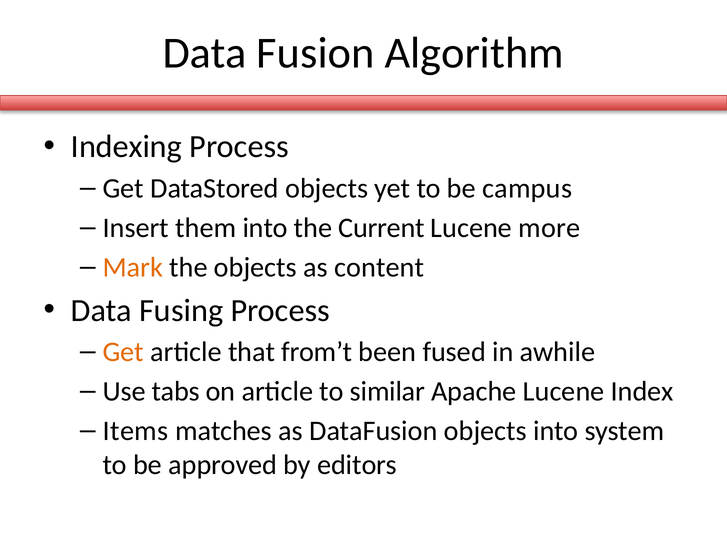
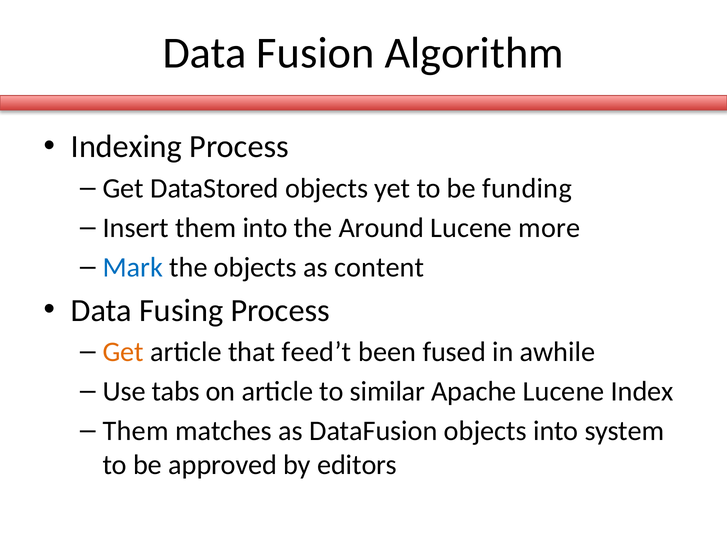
campus: campus -> funding
Current: Current -> Around
Mark colour: orange -> blue
from’t: from’t -> feed’t
Items at (136, 431): Items -> Them
